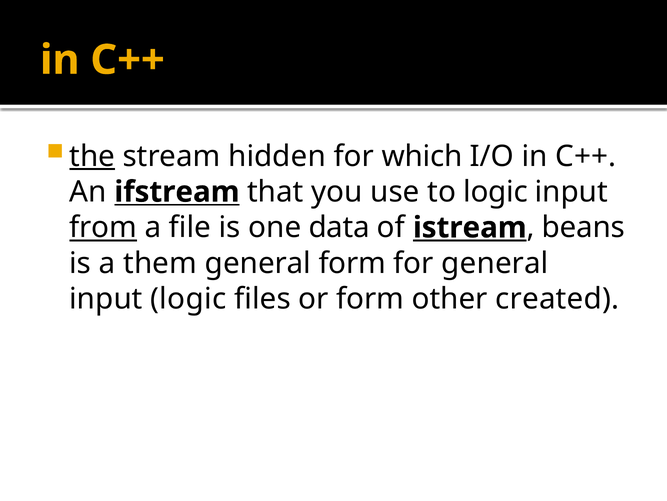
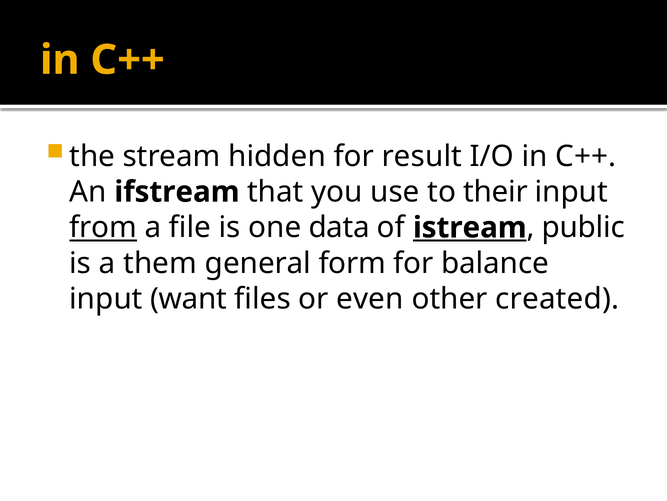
the underline: present -> none
which: which -> result
ifstream underline: present -> none
to logic: logic -> their
beans: beans -> public
for general: general -> balance
input logic: logic -> want
or form: form -> even
